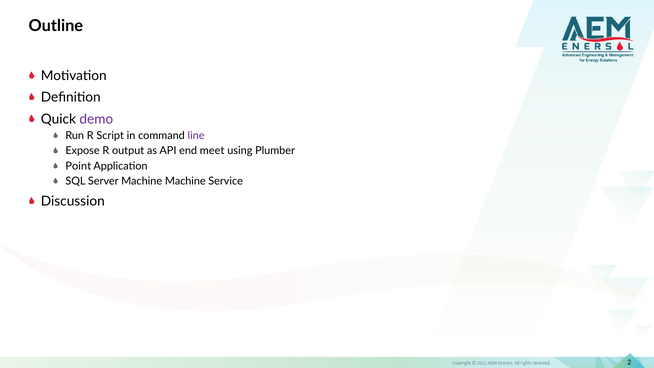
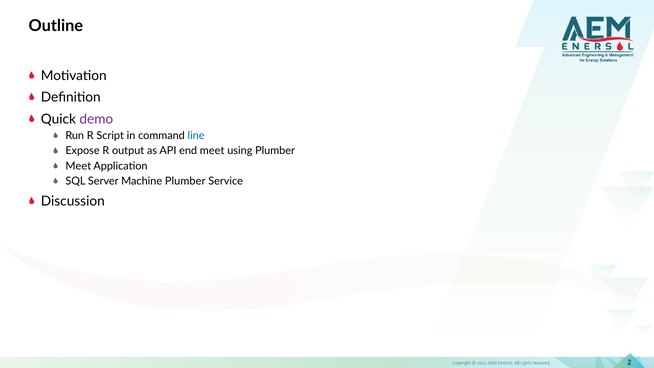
line colour: purple -> blue
Point at (78, 166): Point -> Meet
Machine Machine: Machine -> Plumber
